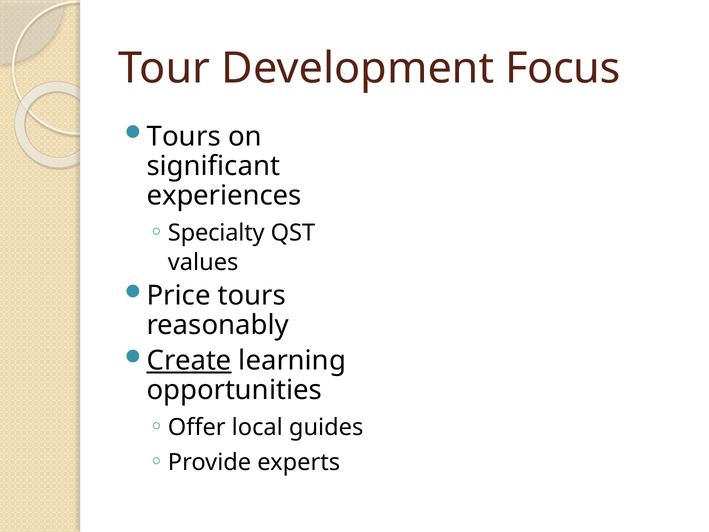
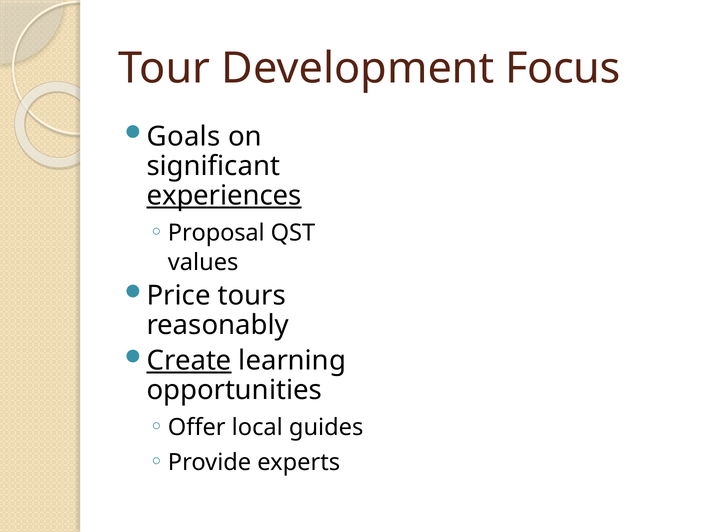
Tours at (184, 137): Tours -> Goals
experiences underline: none -> present
Specialty: Specialty -> Proposal
